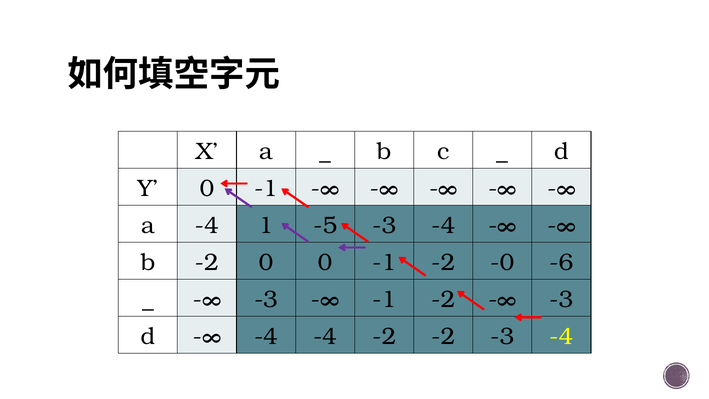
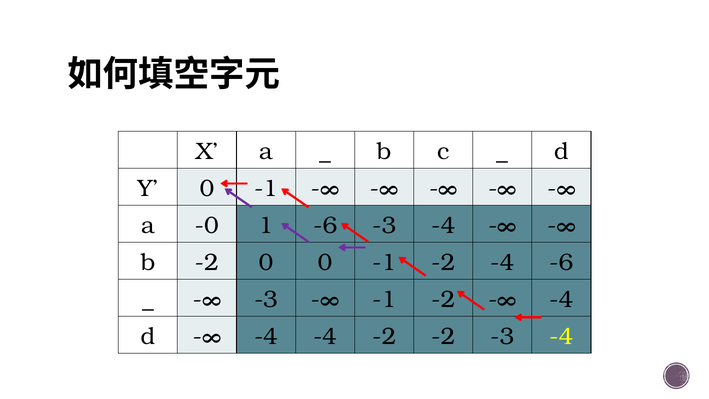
a -4: -4 -> -0
1 -5: -5 -> -6
-2 -0: -0 -> -4
-3 at (561, 299): -3 -> -4
